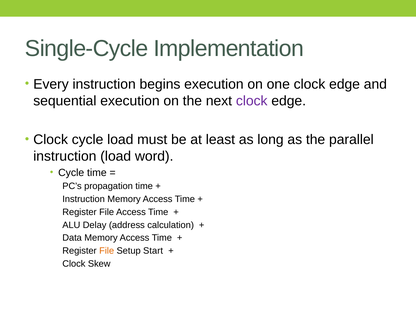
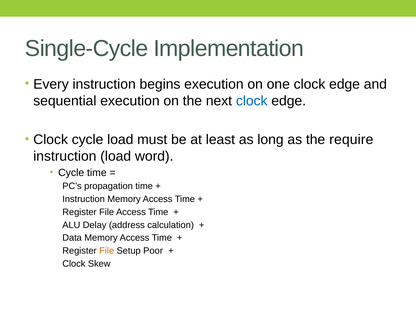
clock at (252, 101) colour: purple -> blue
parallel: parallel -> require
Start: Start -> Poor
